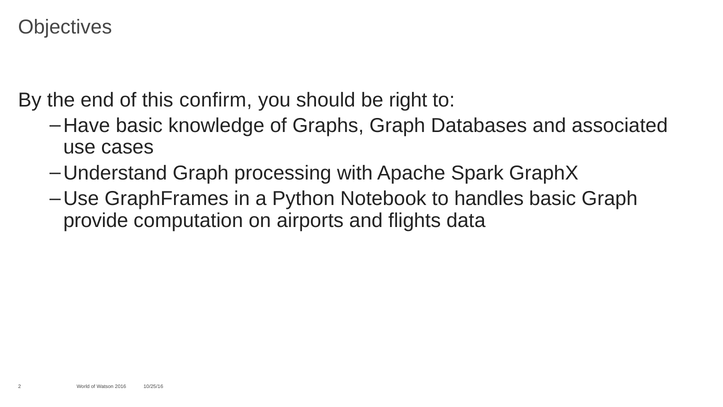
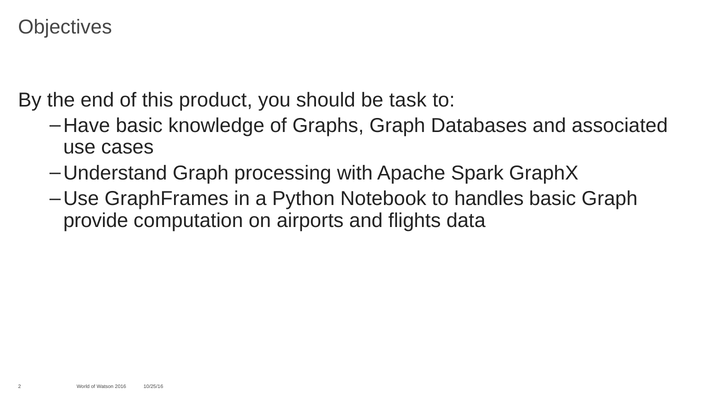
confirm: confirm -> product
right: right -> task
